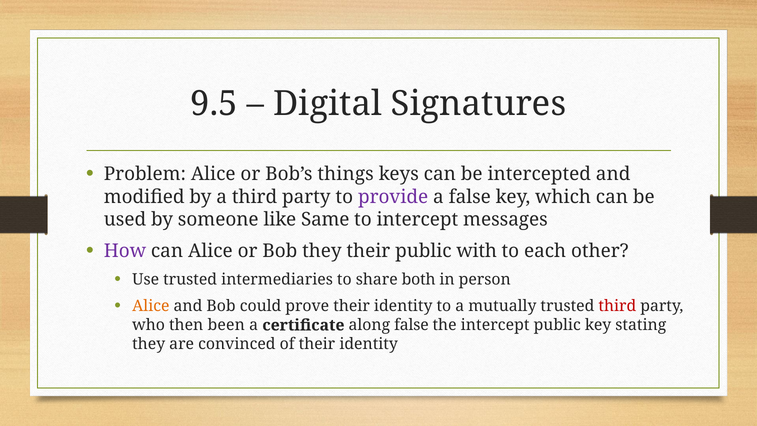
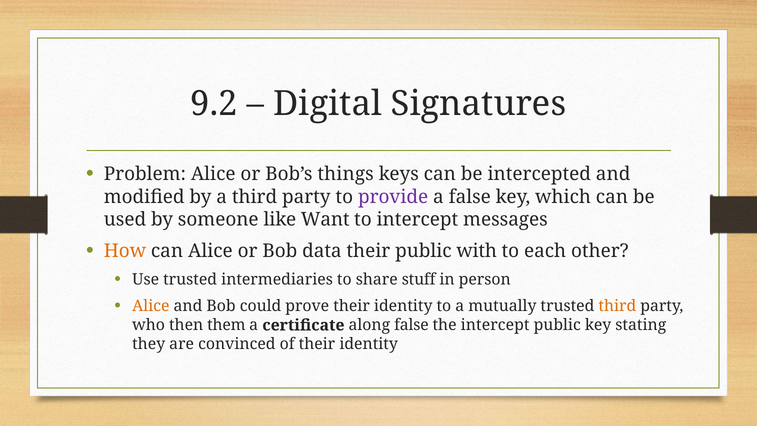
9.5: 9.5 -> 9.2
Same: Same -> Want
How colour: purple -> orange
Bob they: they -> data
both: both -> stuff
third at (617, 306) colour: red -> orange
been: been -> them
